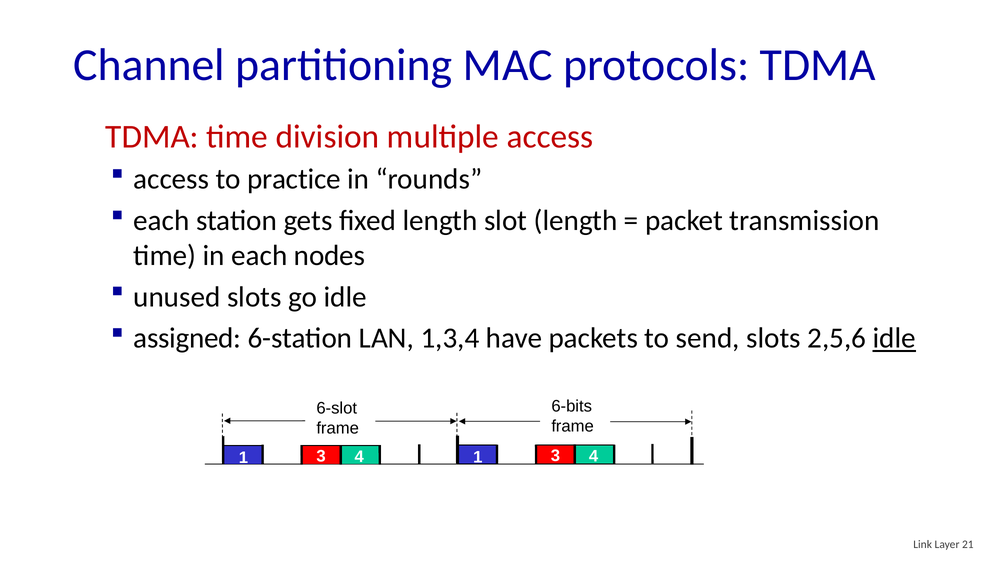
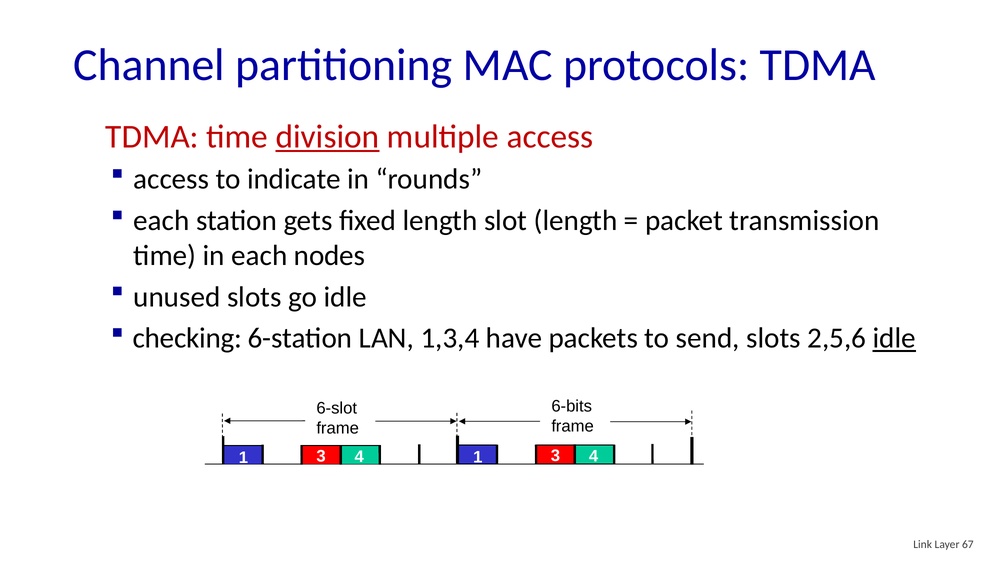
division underline: none -> present
practice: practice -> indicate
assigned: assigned -> checking
21: 21 -> 67
